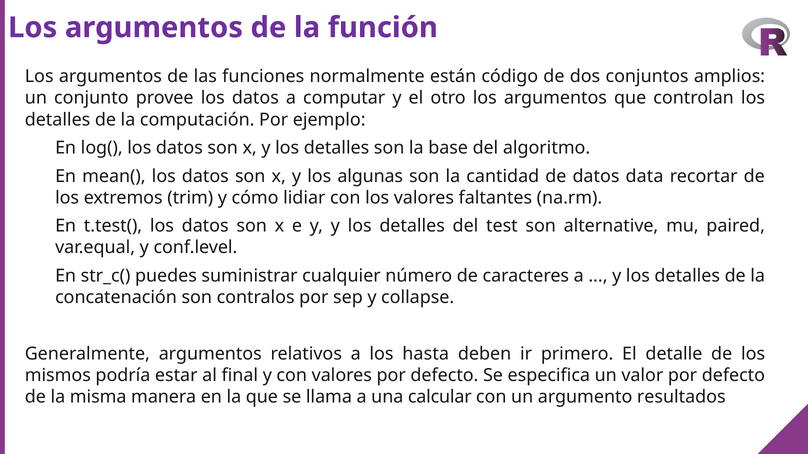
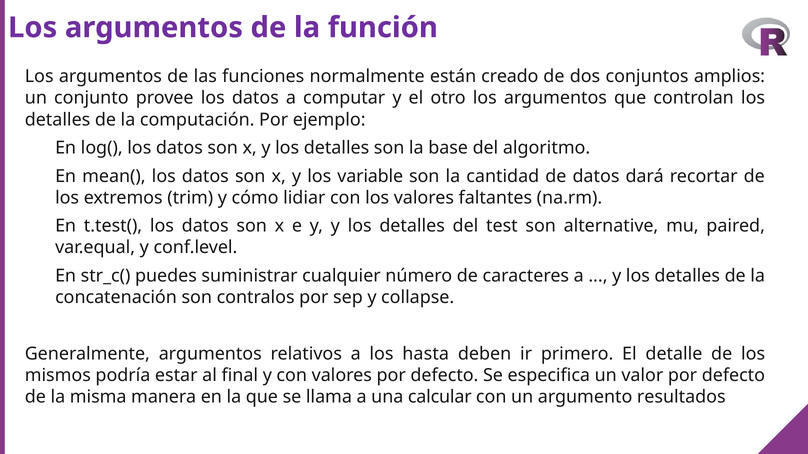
código: código -> creado
algunas: algunas -> variable
data: data -> dará
